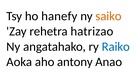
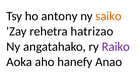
hanefy: hanefy -> antony
Raiko colour: blue -> purple
antony: antony -> hanefy
